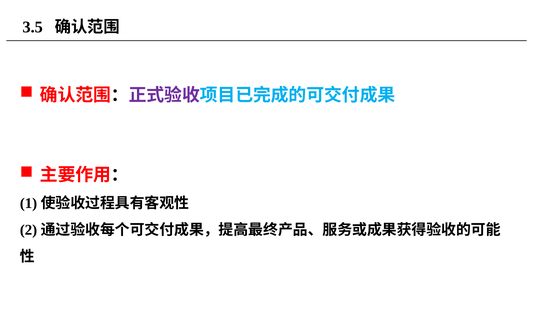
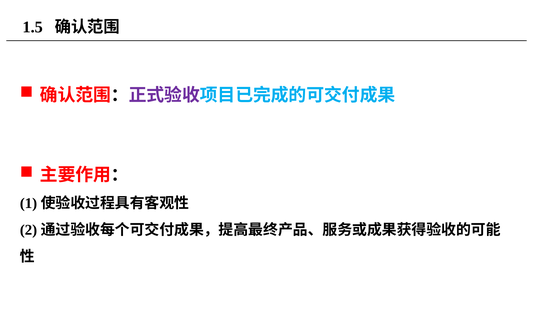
3.5: 3.5 -> 1.5
